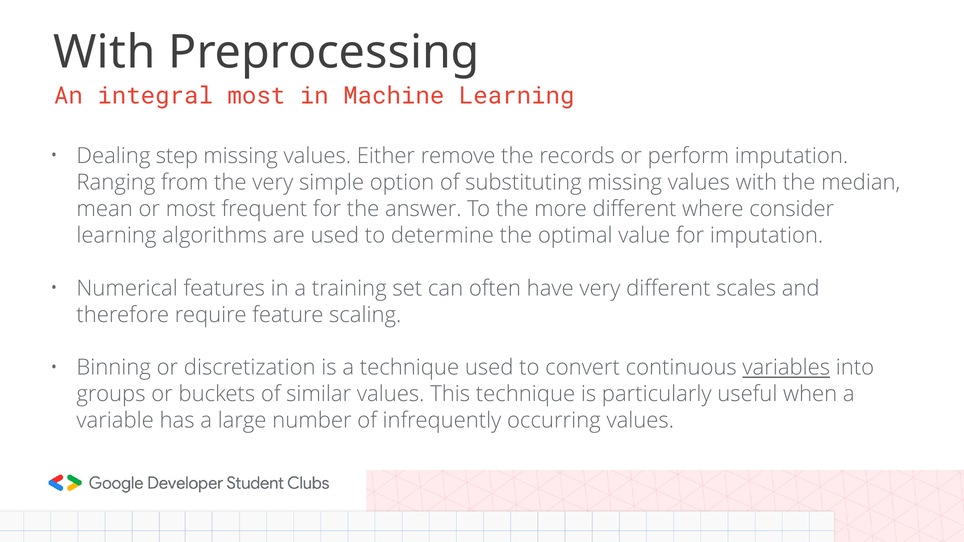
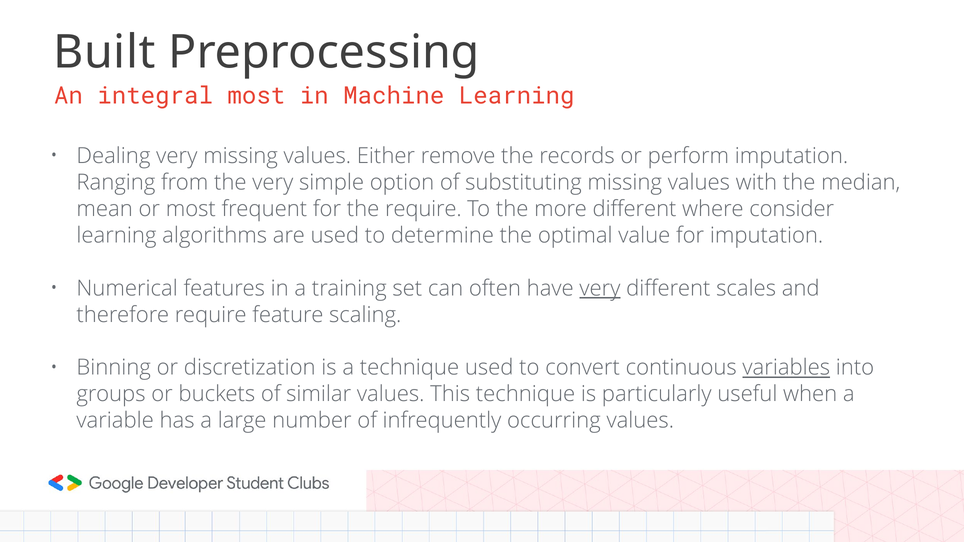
With at (104, 52): With -> Built
Dealing step: step -> very
the answer: answer -> require
very at (600, 288) underline: none -> present
